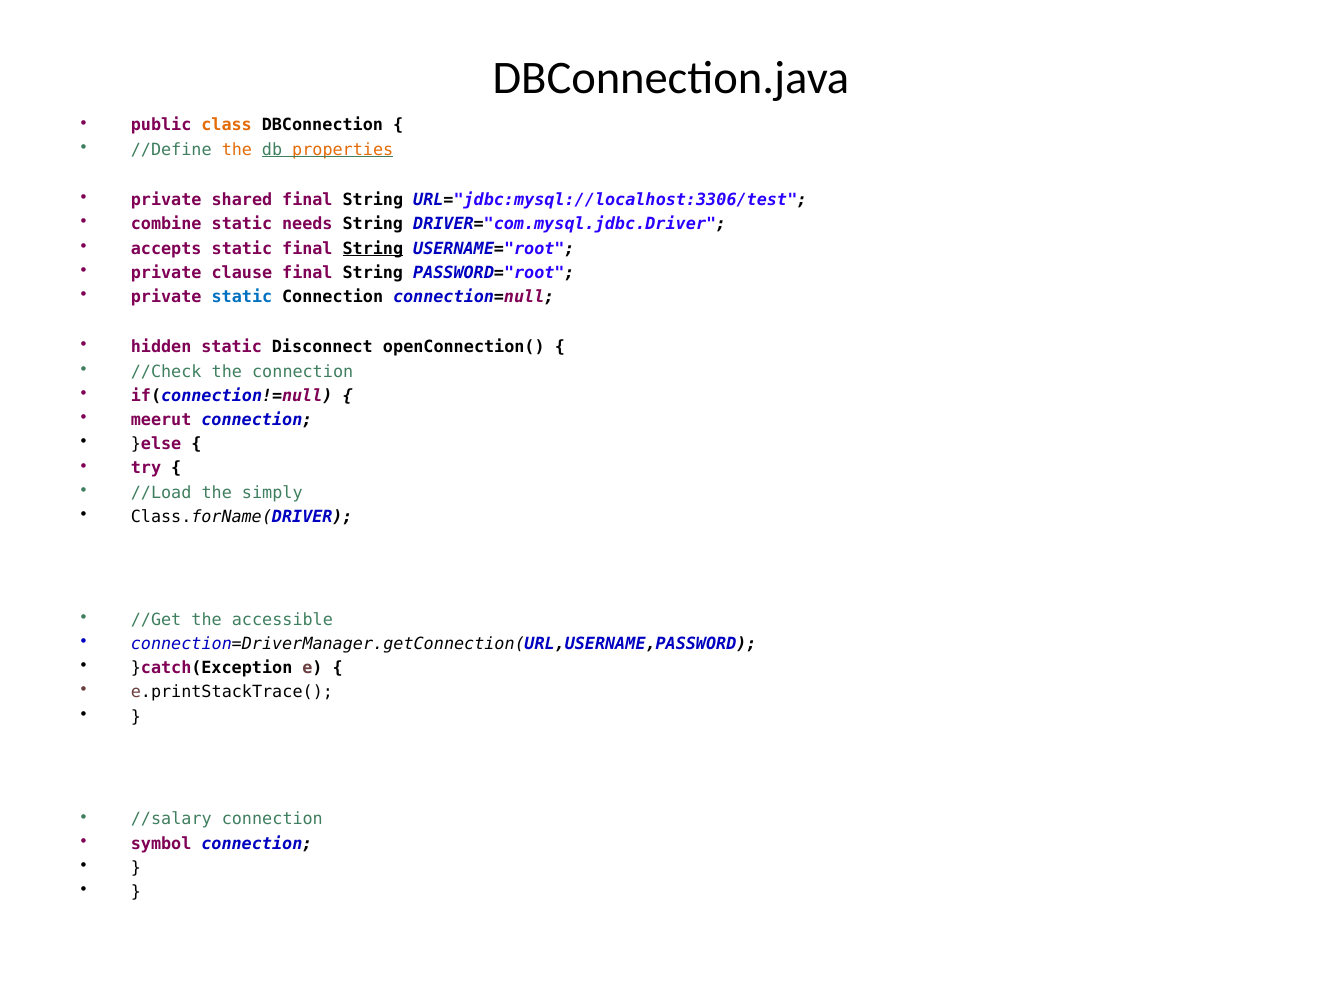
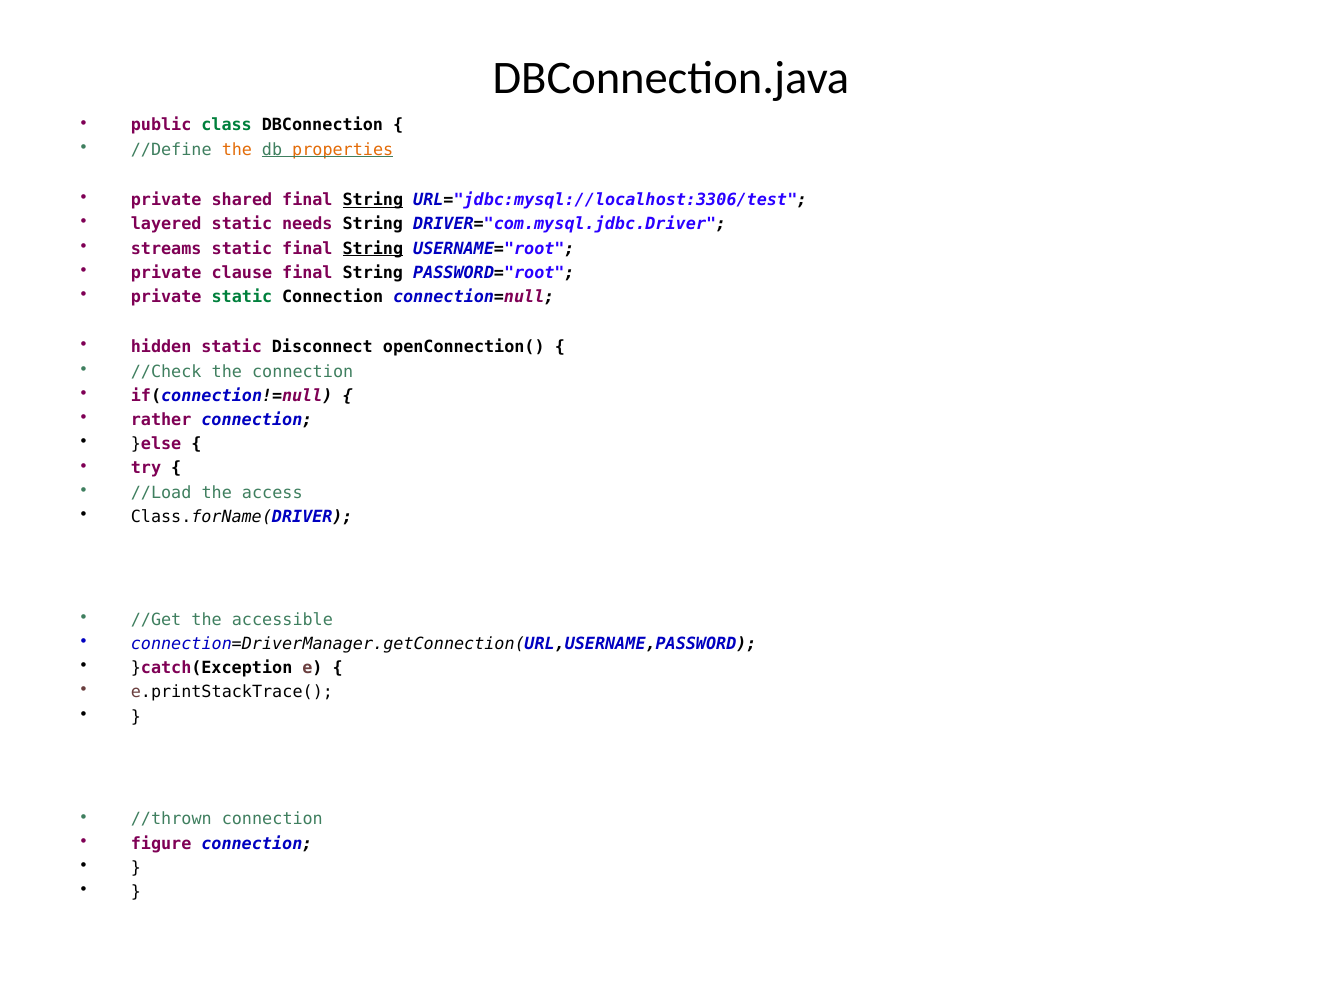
class colour: orange -> green
String at (373, 200) underline: none -> present
combine: combine -> layered
accepts: accepts -> streams
static at (242, 297) colour: blue -> green
meerut: meerut -> rather
simply: simply -> access
//salary: //salary -> //thrown
symbol: symbol -> figure
